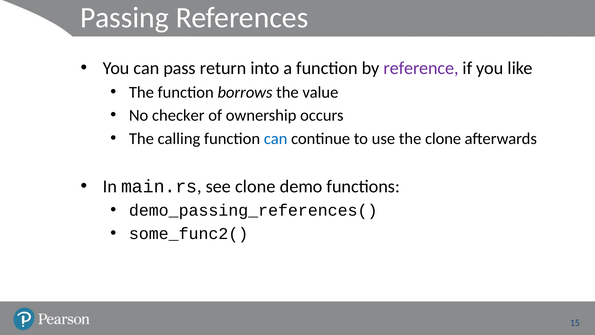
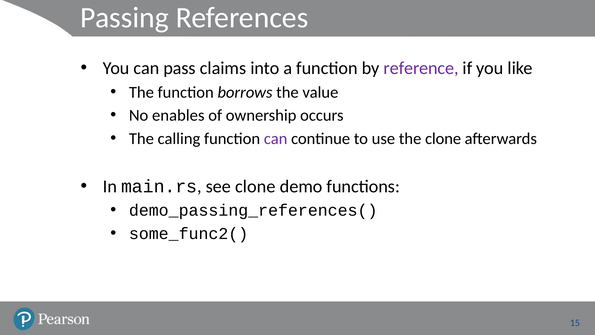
return: return -> claims
checker: checker -> enables
can at (276, 138) colour: blue -> purple
